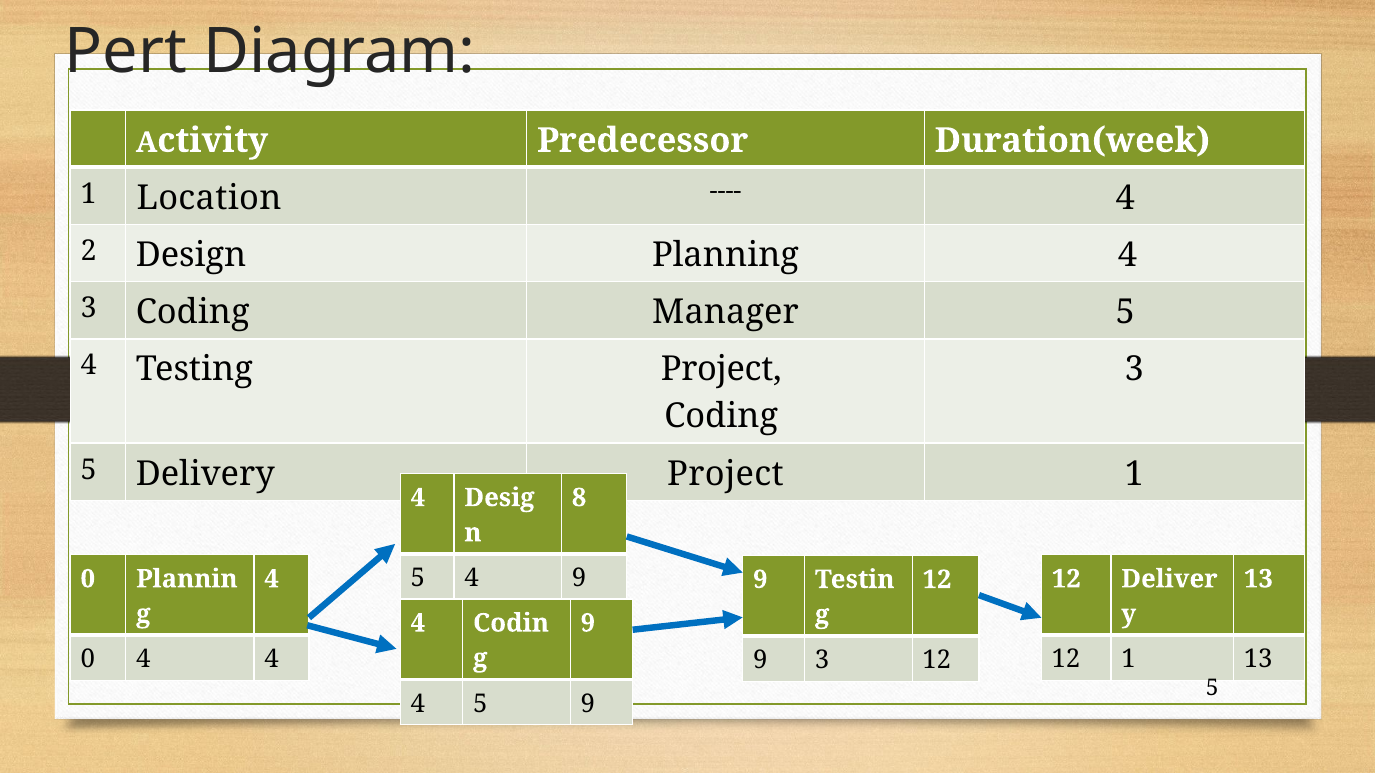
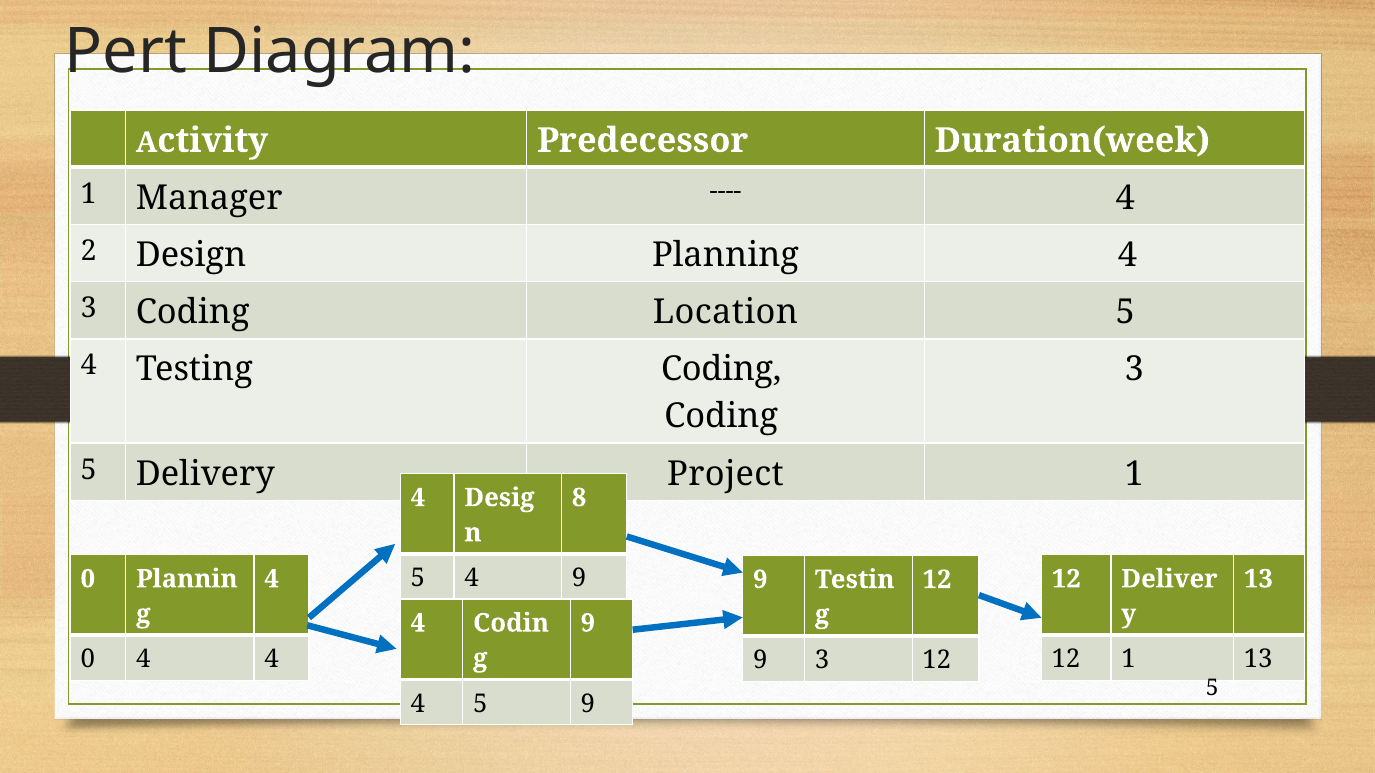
Location: Location -> Manager
Manager: Manager -> Location
Testing Project: Project -> Coding
